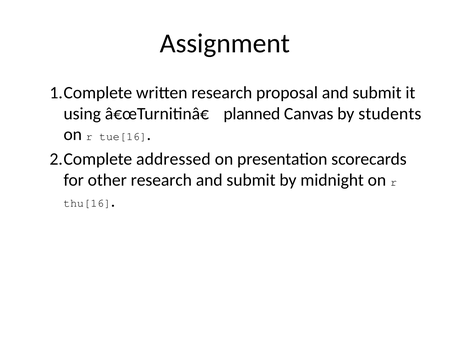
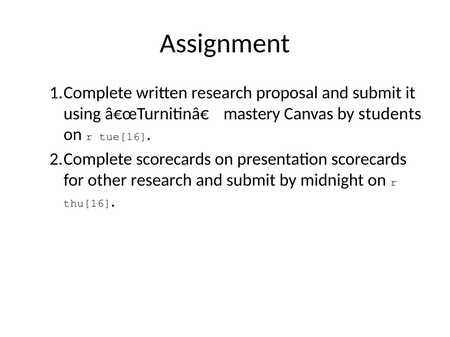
planned: planned -> mastery
addressed at (173, 159): addressed -> scorecards
